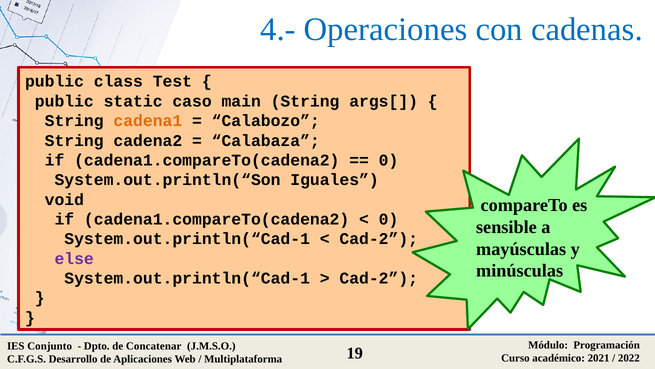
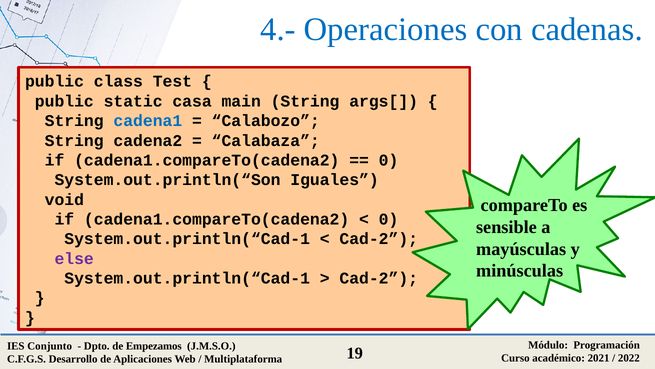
caso: caso -> casa
cadena1 colour: orange -> blue
Concatenar: Concatenar -> Empezamos
